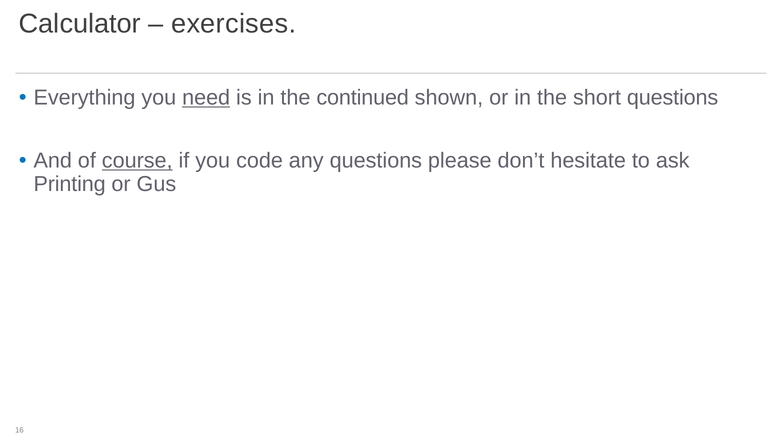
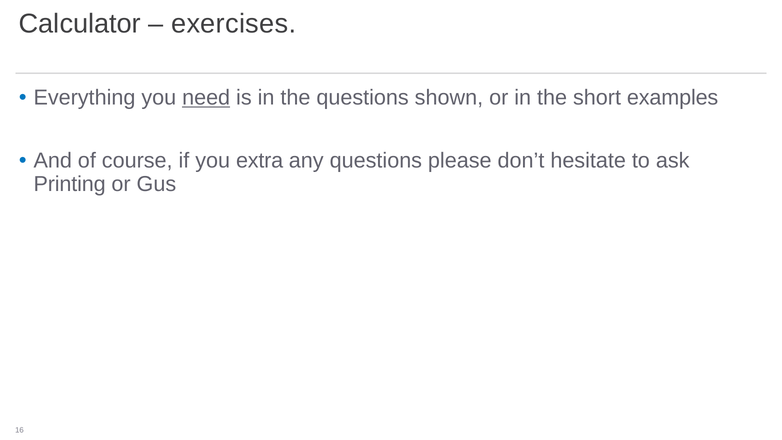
the continued: continued -> questions
short questions: questions -> examples
course underline: present -> none
code: code -> extra
